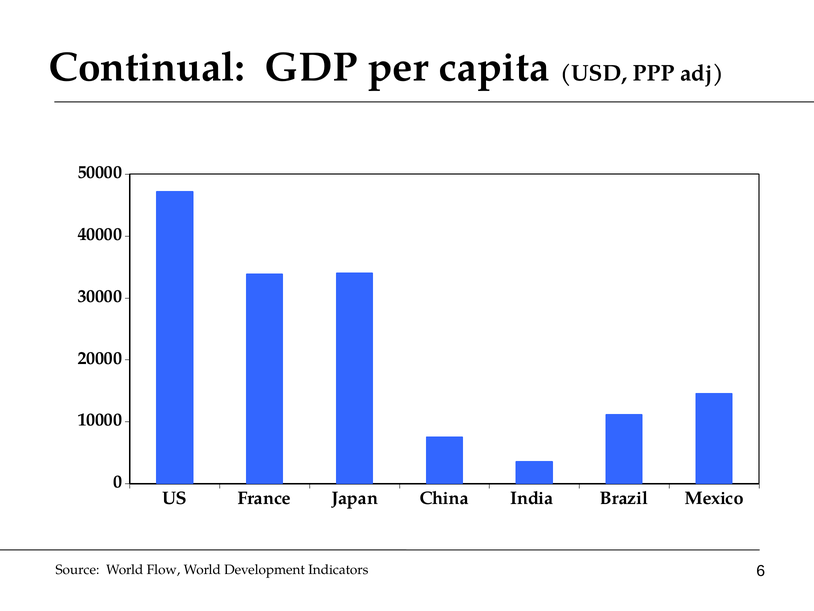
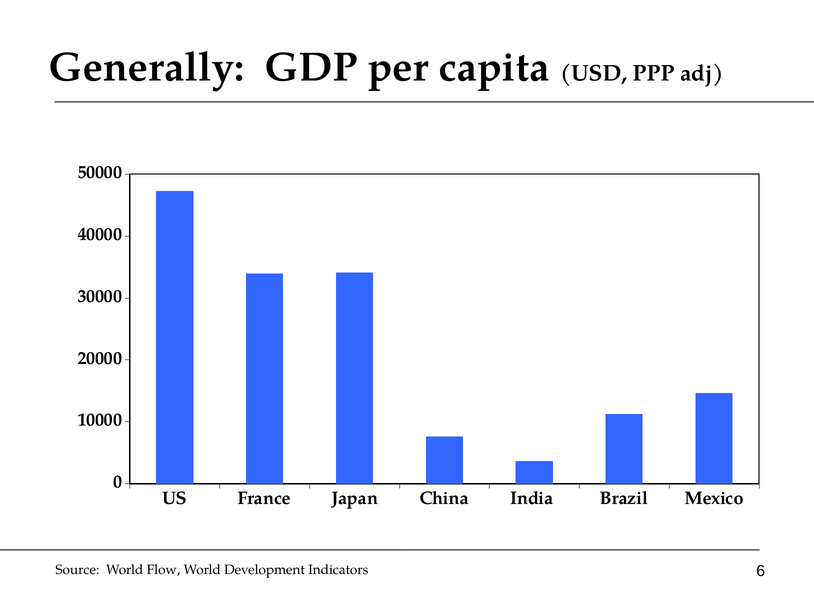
Continual: Continual -> Generally
